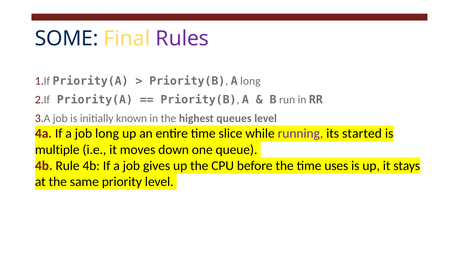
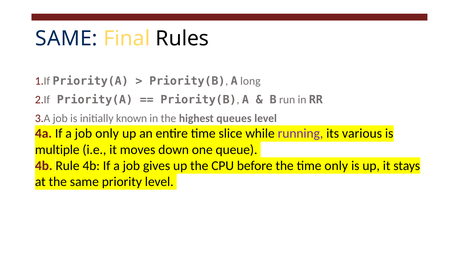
SOME at (67, 39): SOME -> SAME
Rules colour: purple -> black
job long: long -> only
started: started -> various
time uses: uses -> only
